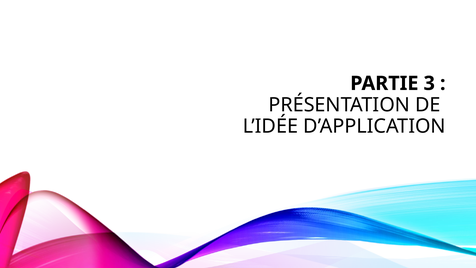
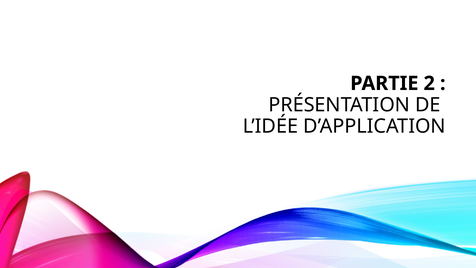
3: 3 -> 2
